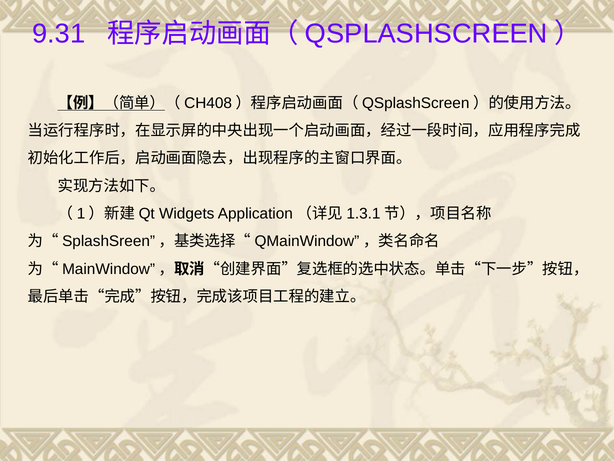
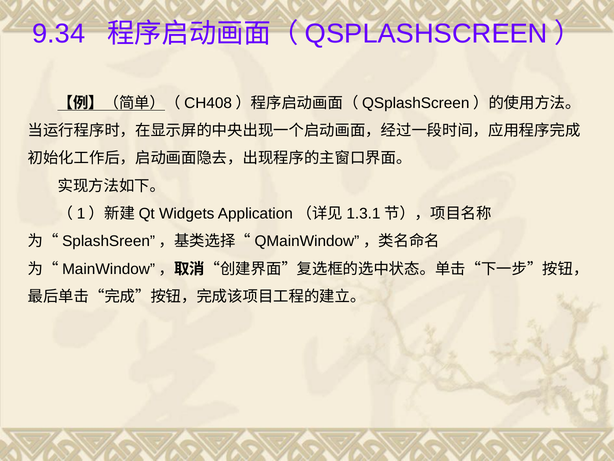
9.31: 9.31 -> 9.34
